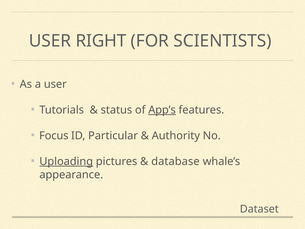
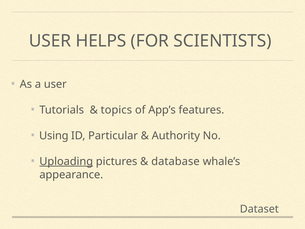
RIGHT: RIGHT -> HELPS
status: status -> topics
App’s underline: present -> none
Focus: Focus -> Using
